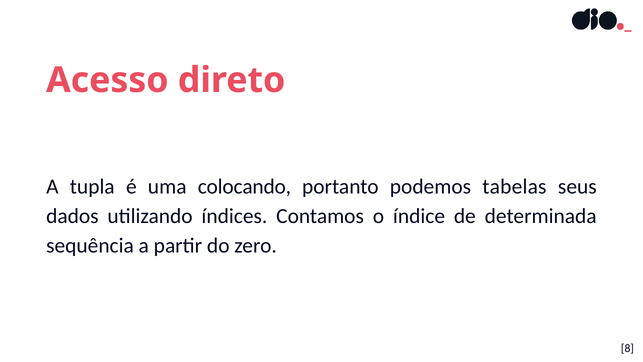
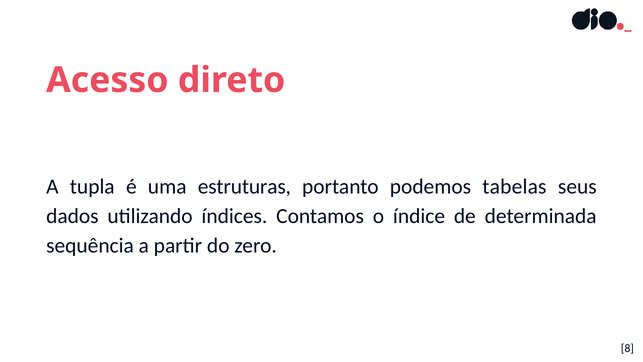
colocando: colocando -> estruturas
